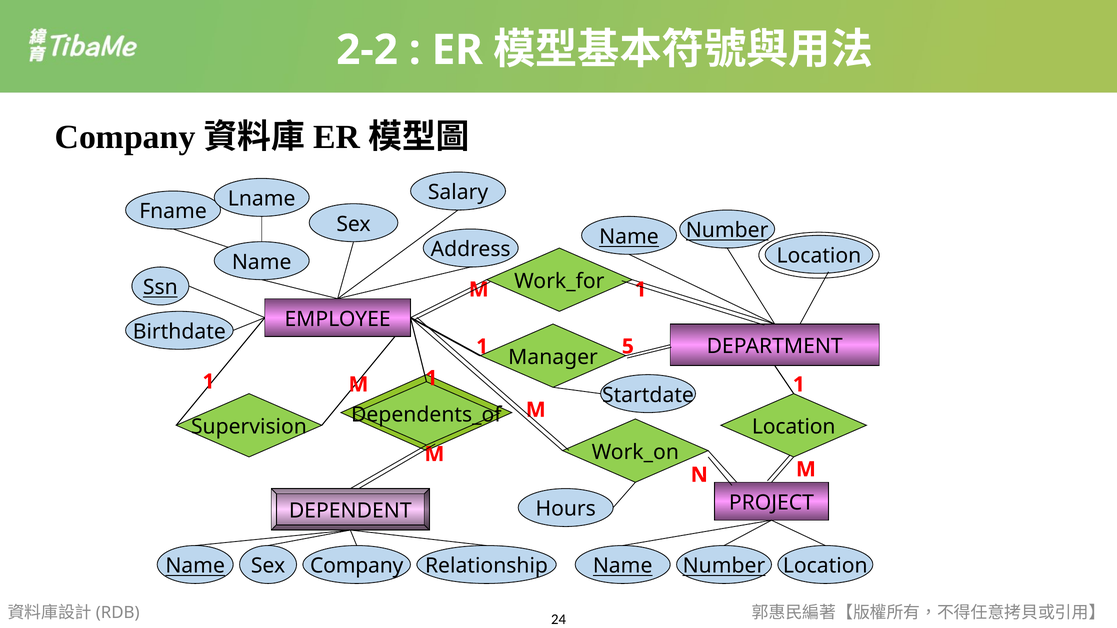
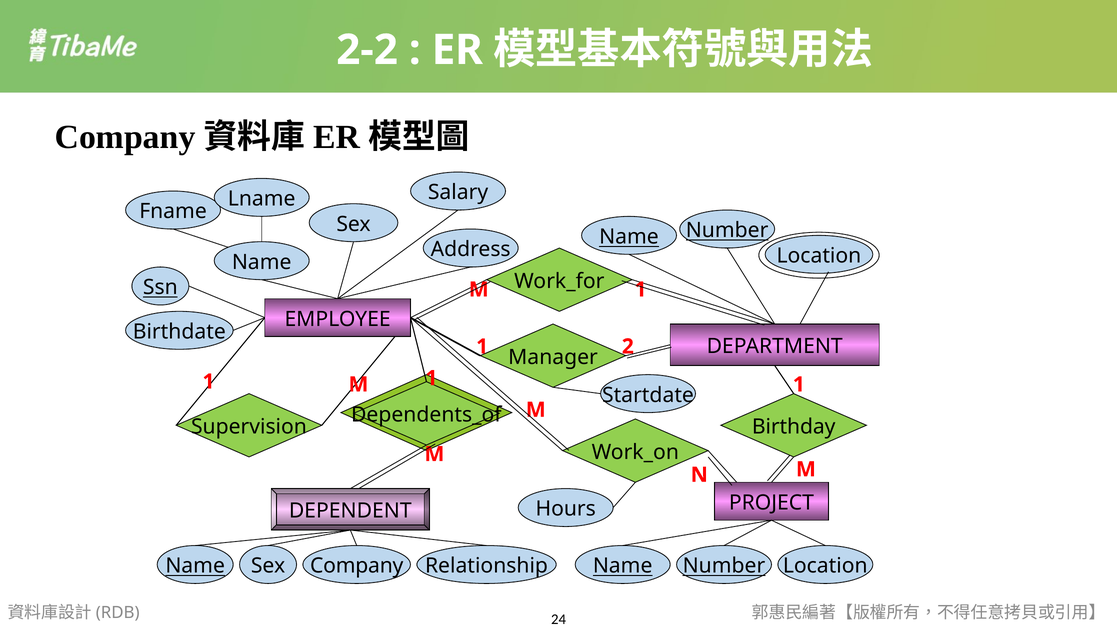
5: 5 -> 2
Location at (794, 427): Location -> Birthday
